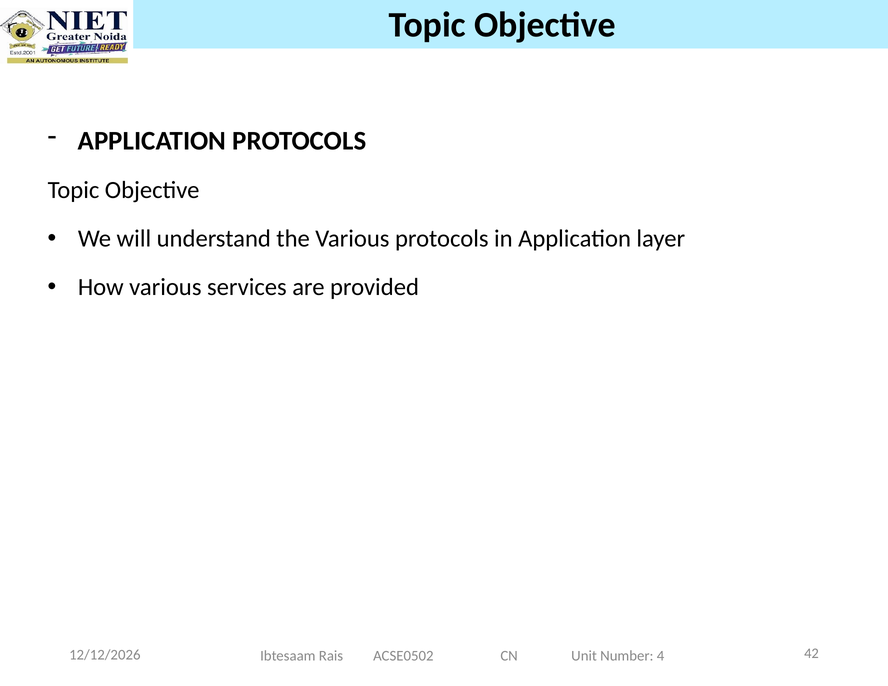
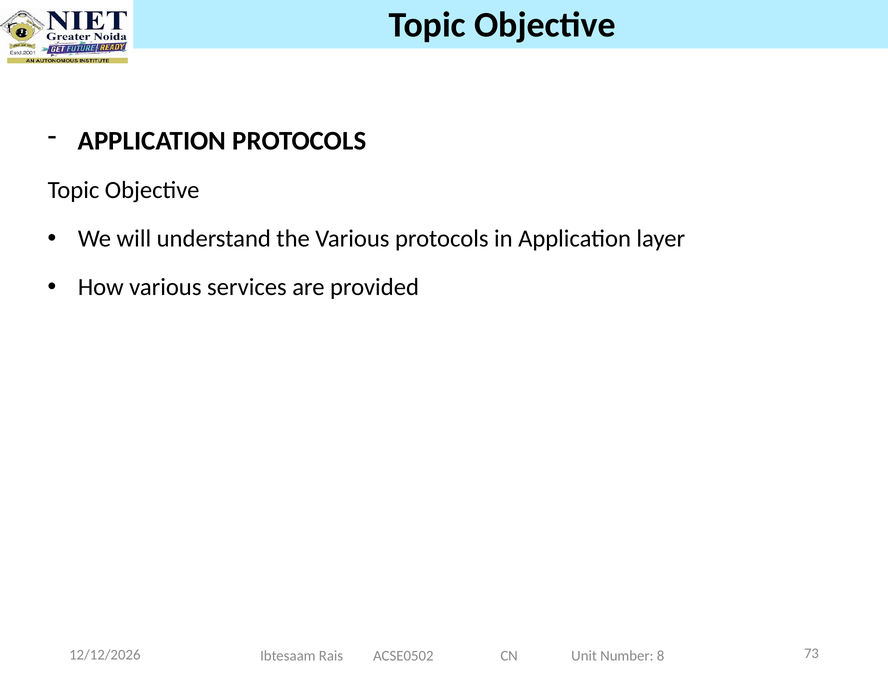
42: 42 -> 73
4: 4 -> 8
